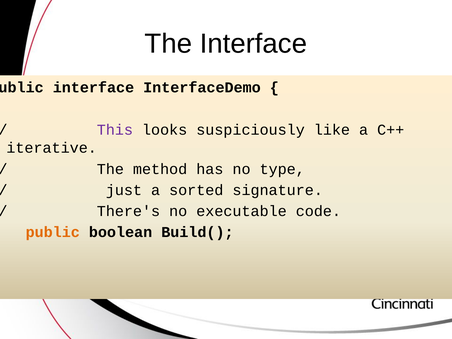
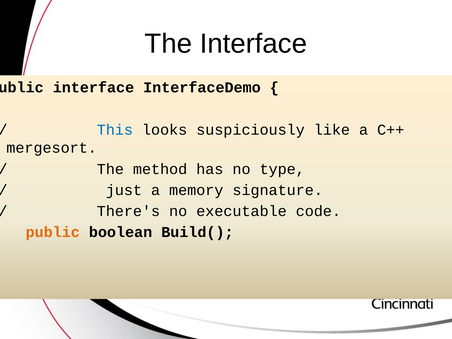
This colour: purple -> blue
iterative: iterative -> mergesort
sorted: sorted -> memory
